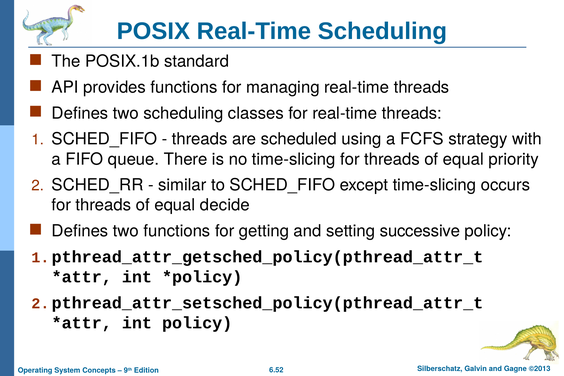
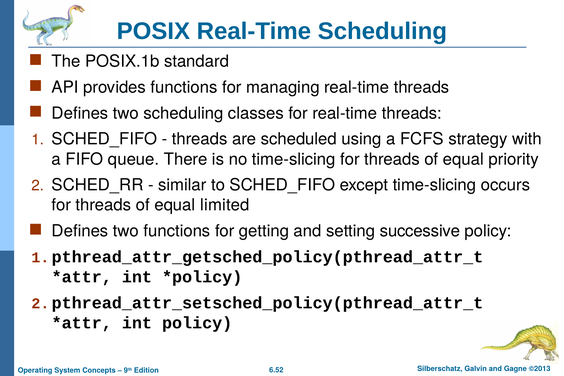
decide: decide -> limited
